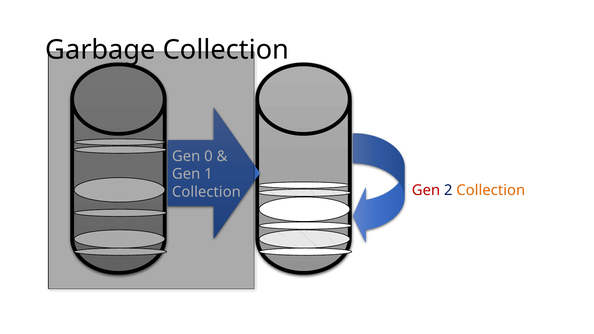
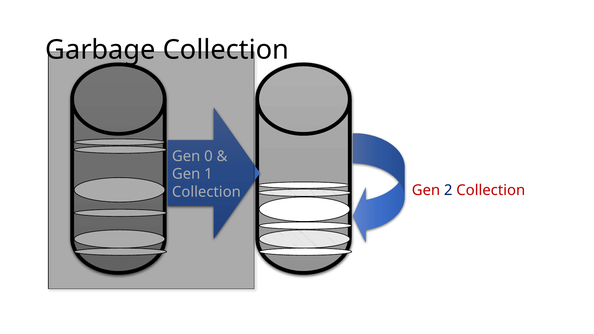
Collection at (491, 190) colour: orange -> red
